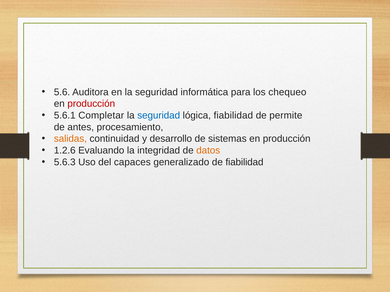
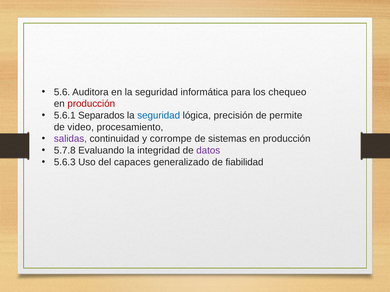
Completar: Completar -> Separados
lógica fiabilidad: fiabilidad -> precisión
antes: antes -> video
salidas colour: orange -> purple
desarrollo: desarrollo -> corrompe
1.2.6: 1.2.6 -> 5.7.8
datos colour: orange -> purple
